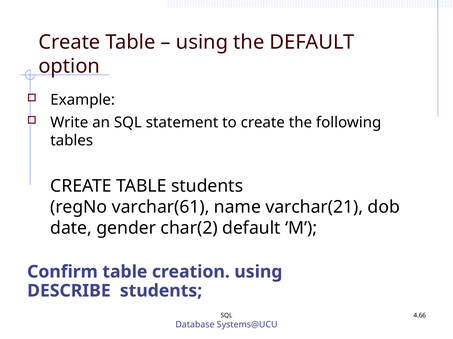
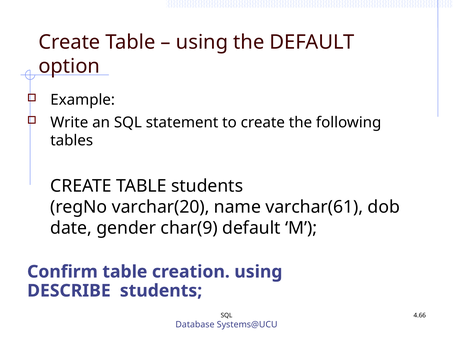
varchar(61: varchar(61 -> varchar(20
varchar(21: varchar(21 -> varchar(61
char(2: char(2 -> char(9
